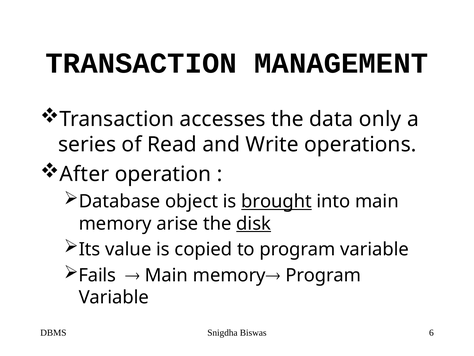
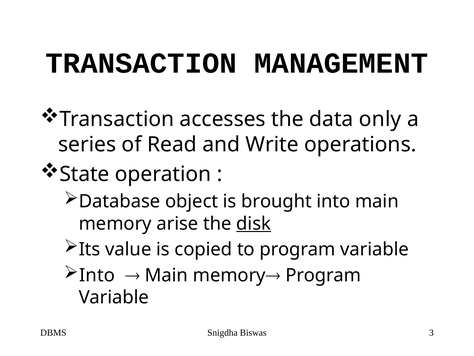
After: After -> State
brought underline: present -> none
Fails at (97, 275): Fails -> Into
6: 6 -> 3
